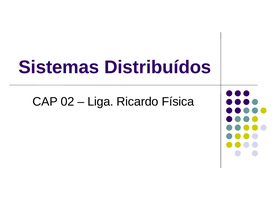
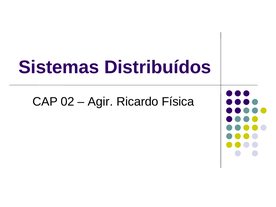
Liga: Liga -> Agir
